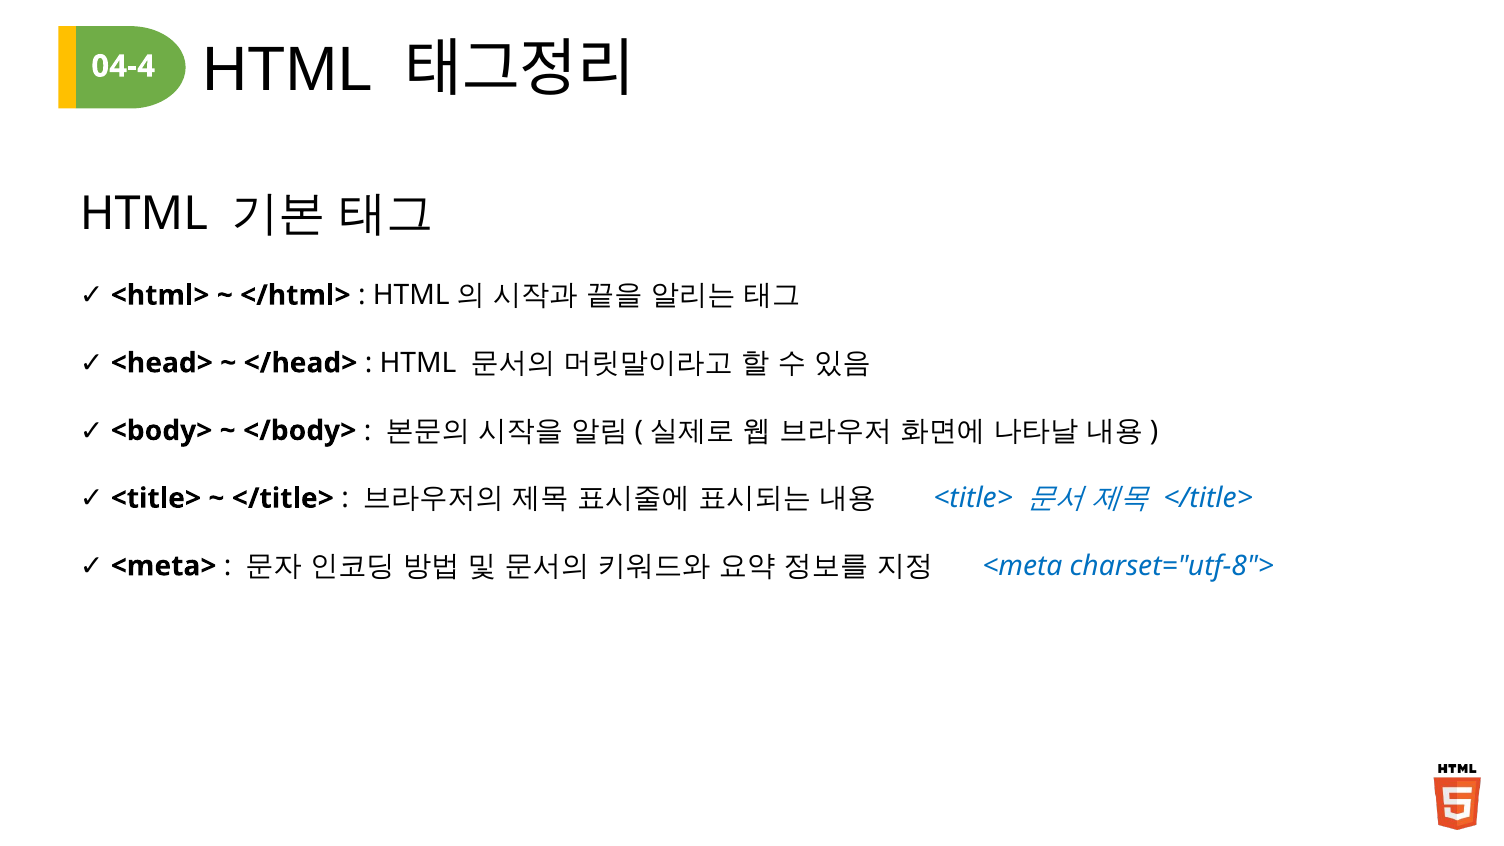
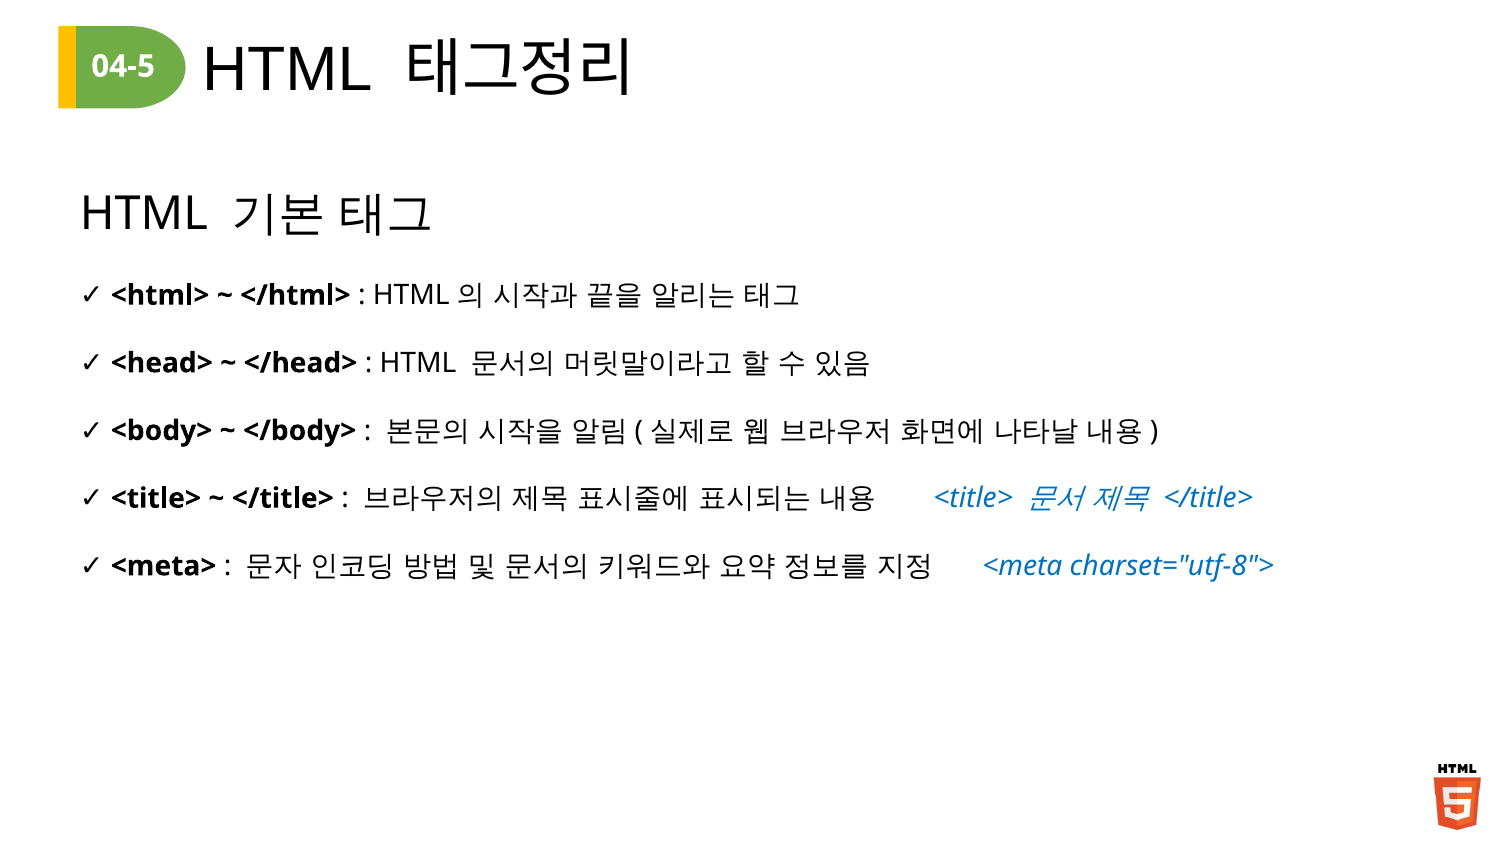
04-4: 04-4 -> 04-5
